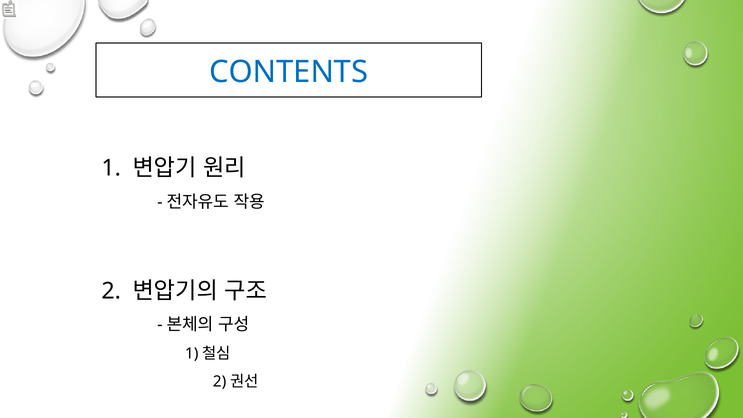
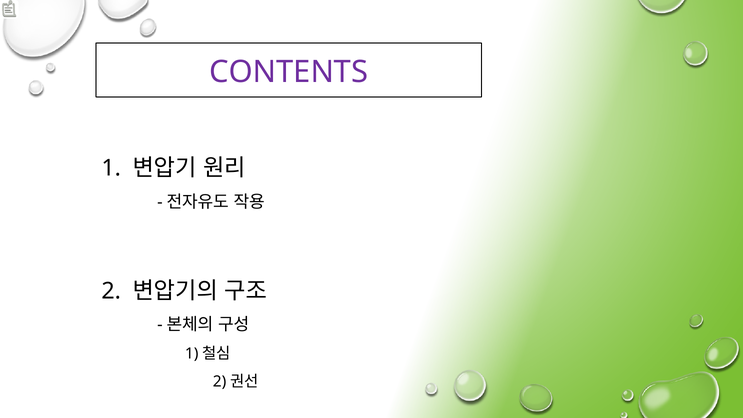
CONTENTS colour: blue -> purple
